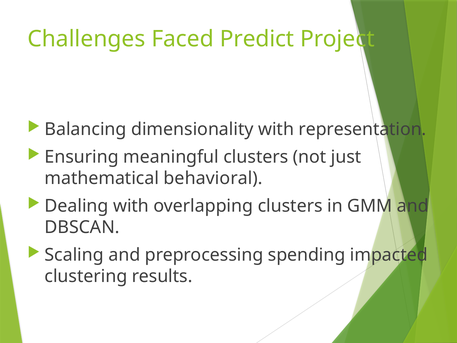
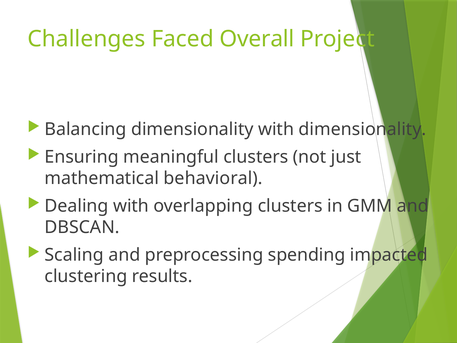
Predict: Predict -> Overall
with representation: representation -> dimensionality
